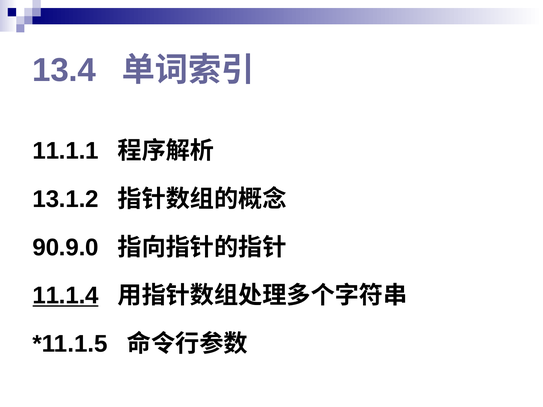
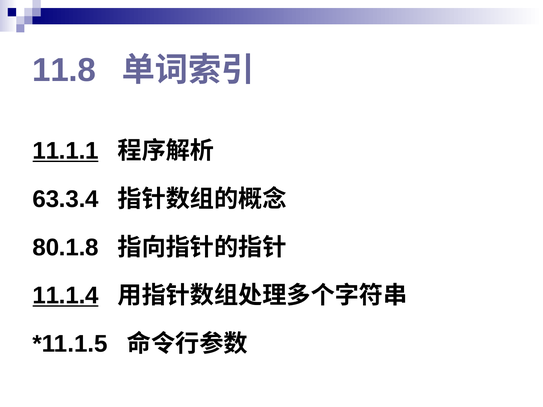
13.4: 13.4 -> 11.8
11.1.1 underline: none -> present
13.1.2: 13.1.2 -> 63.3.4
90.9.0: 90.9.0 -> 80.1.8
